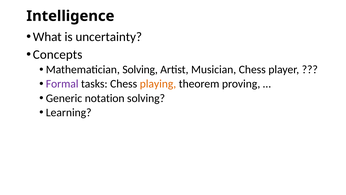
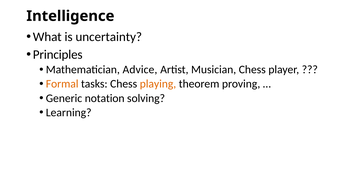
Concepts: Concepts -> Principles
Mathematician Solving: Solving -> Advice
Formal colour: purple -> orange
